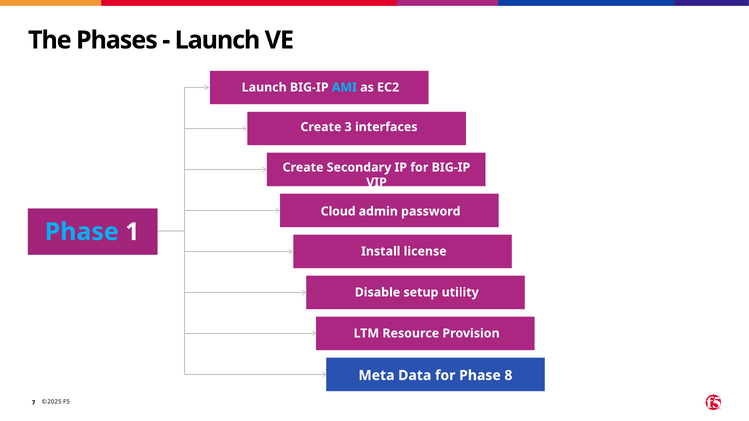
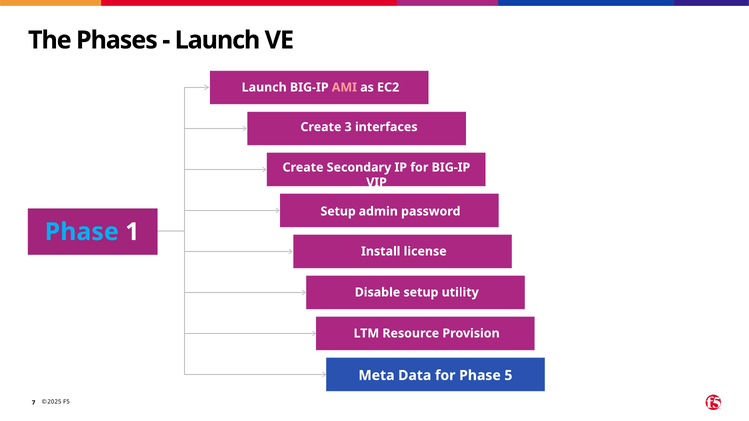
AMI colour: light blue -> pink
Cloud at (338, 211): Cloud -> Setup
8: 8 -> 5
